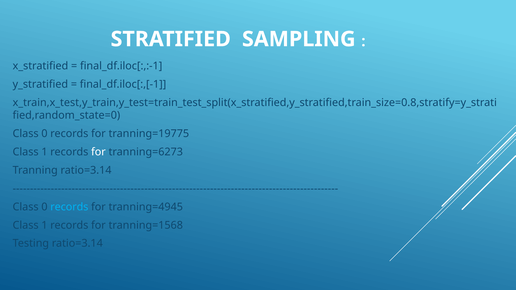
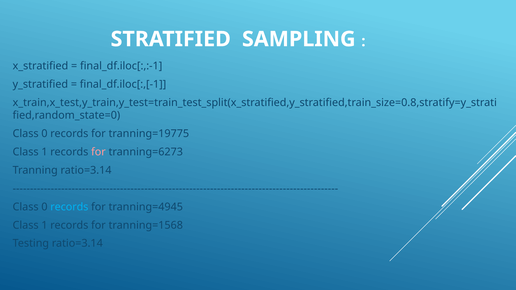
for at (98, 152) colour: white -> pink
